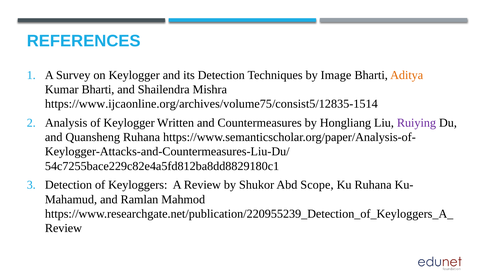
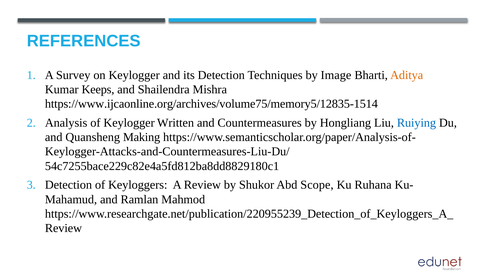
Kumar Bharti: Bharti -> Keeps
https://www.ijcaonline.org/archives/volume75/consist5/12835-1514: https://www.ijcaonline.org/archives/volume75/consist5/12835-1514 -> https://www.ijcaonline.org/archives/volume75/memory5/12835-1514
Ruiying colour: purple -> blue
Quansheng Ruhana: Ruhana -> Making
